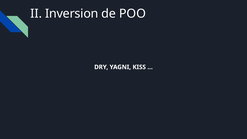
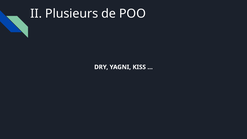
Inversion: Inversion -> Plusieurs
